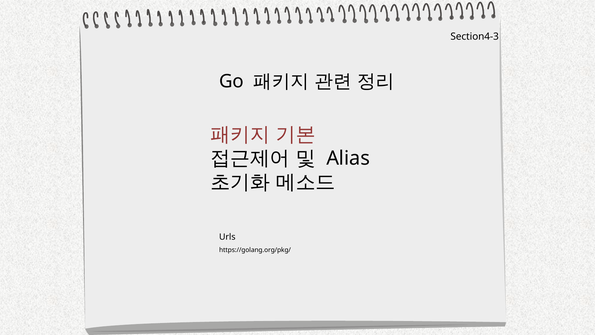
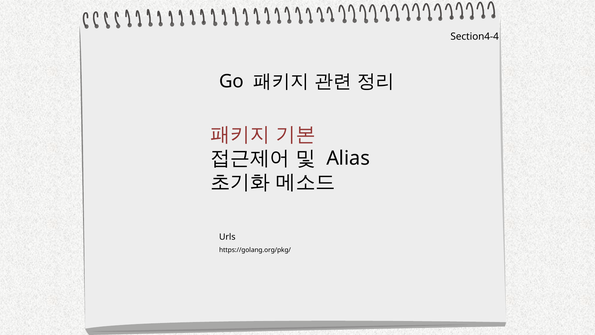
Section4-3: Section4-3 -> Section4-4
